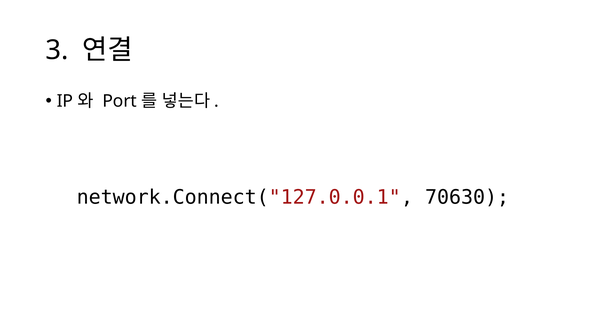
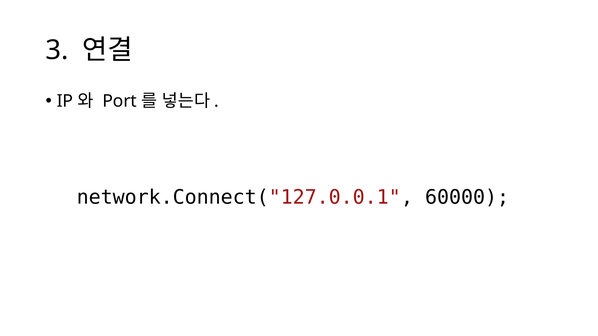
70630: 70630 -> 60000
